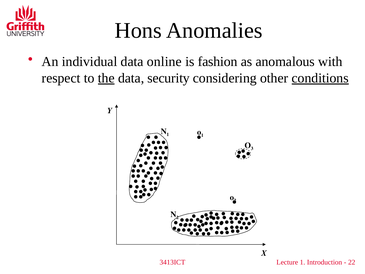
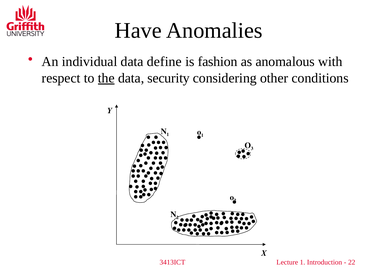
Hons: Hons -> Have
online: online -> define
conditions underline: present -> none
